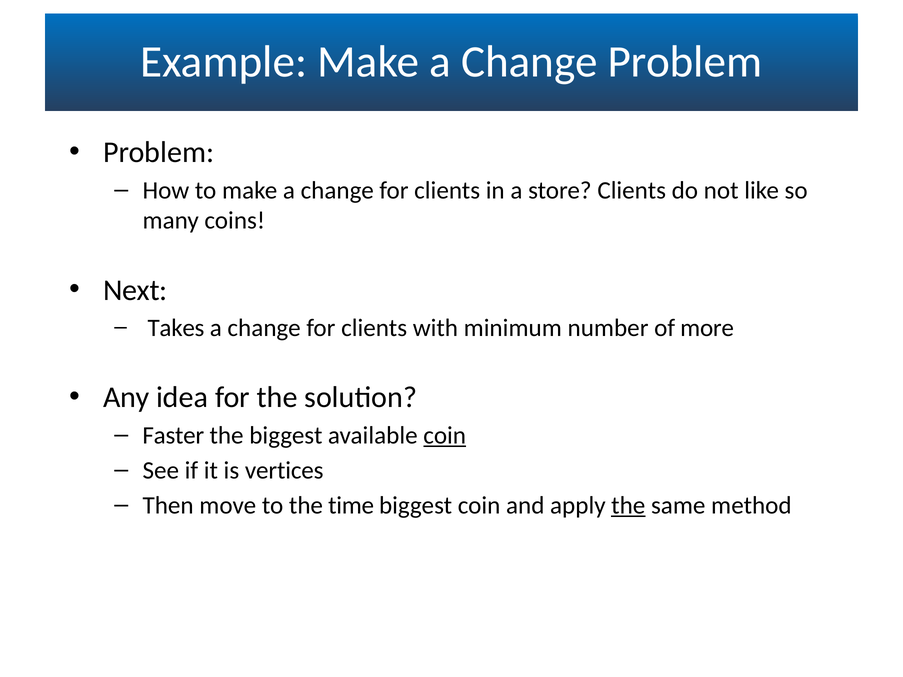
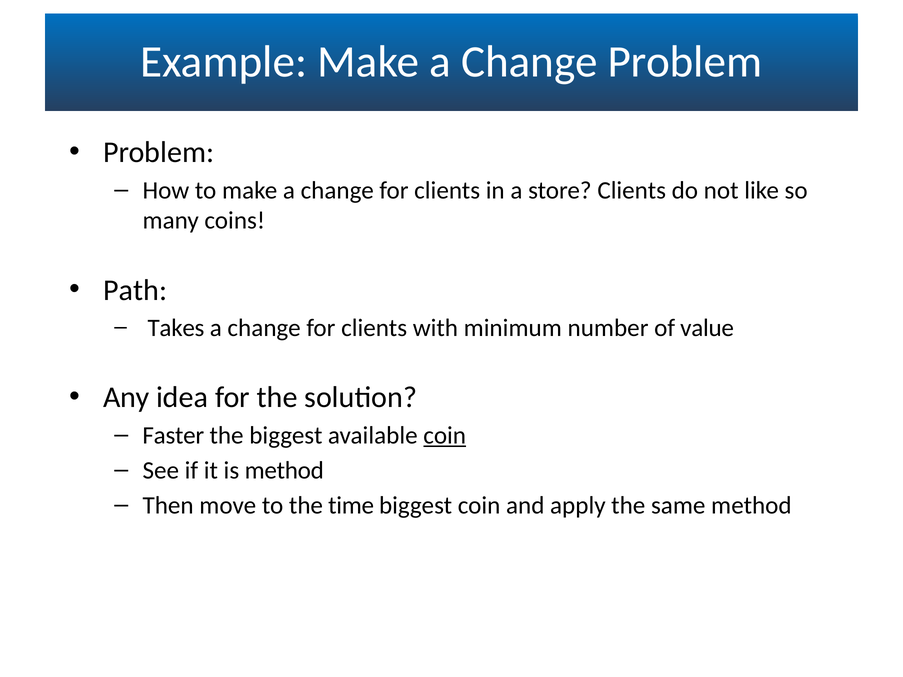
Next: Next -> Path
more: more -> value
is vertices: vertices -> method
the at (628, 506) underline: present -> none
